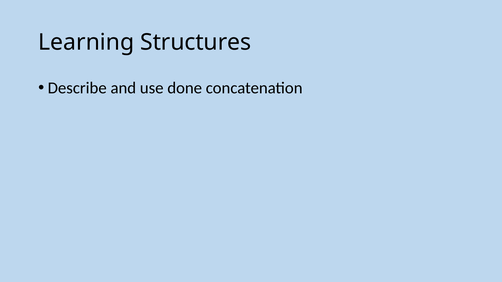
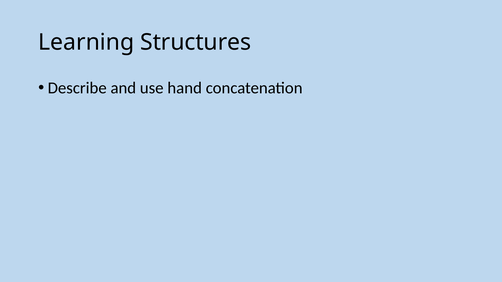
done: done -> hand
